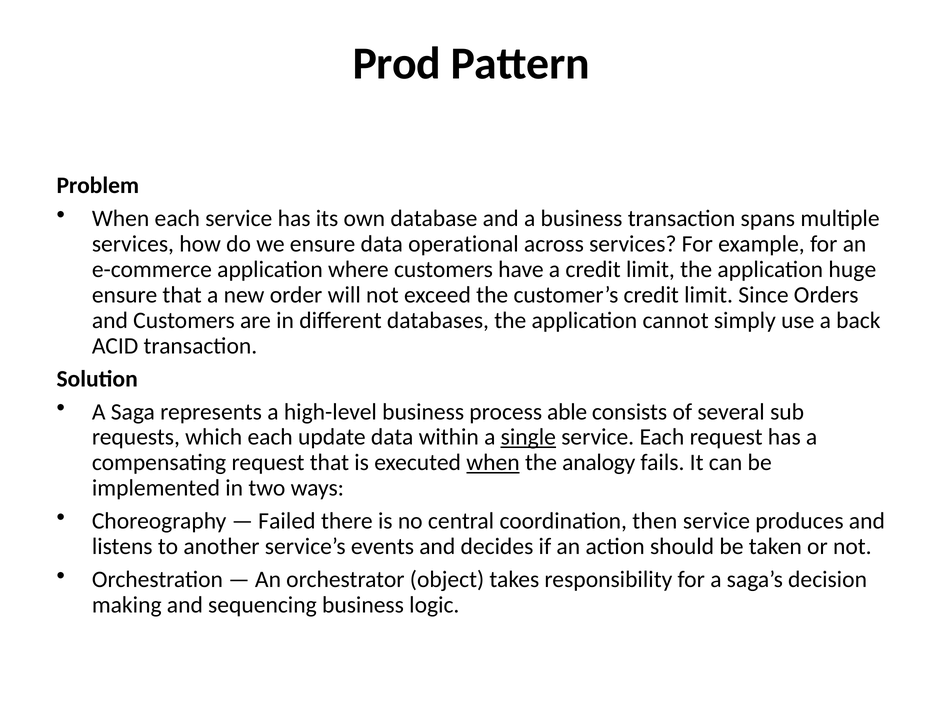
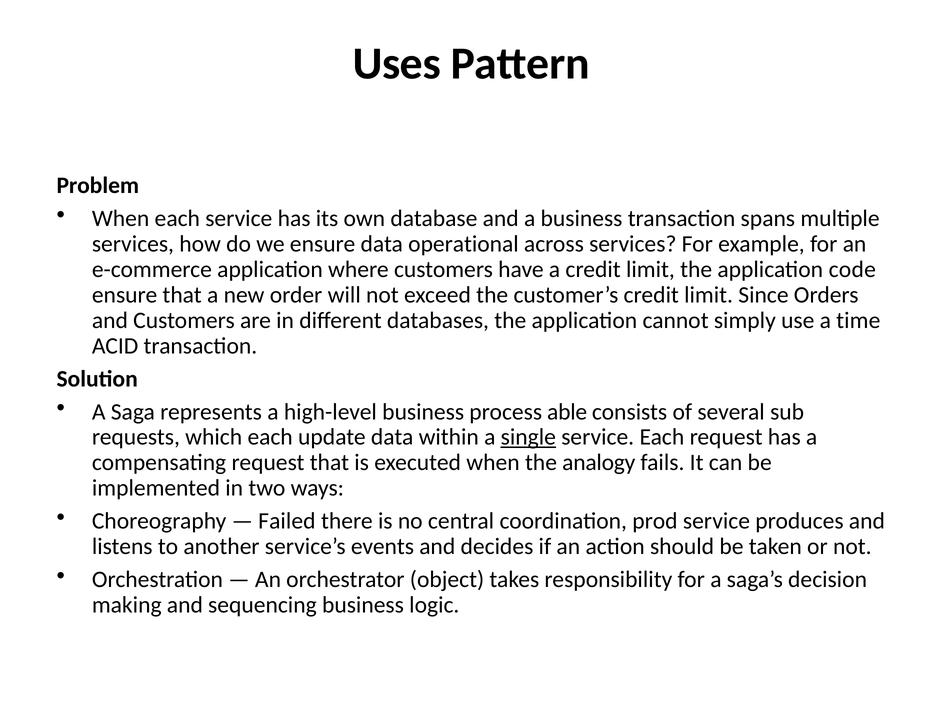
Prod: Prod -> Uses
huge: huge -> code
back: back -> time
when at (493, 463) underline: present -> none
then: then -> prod
